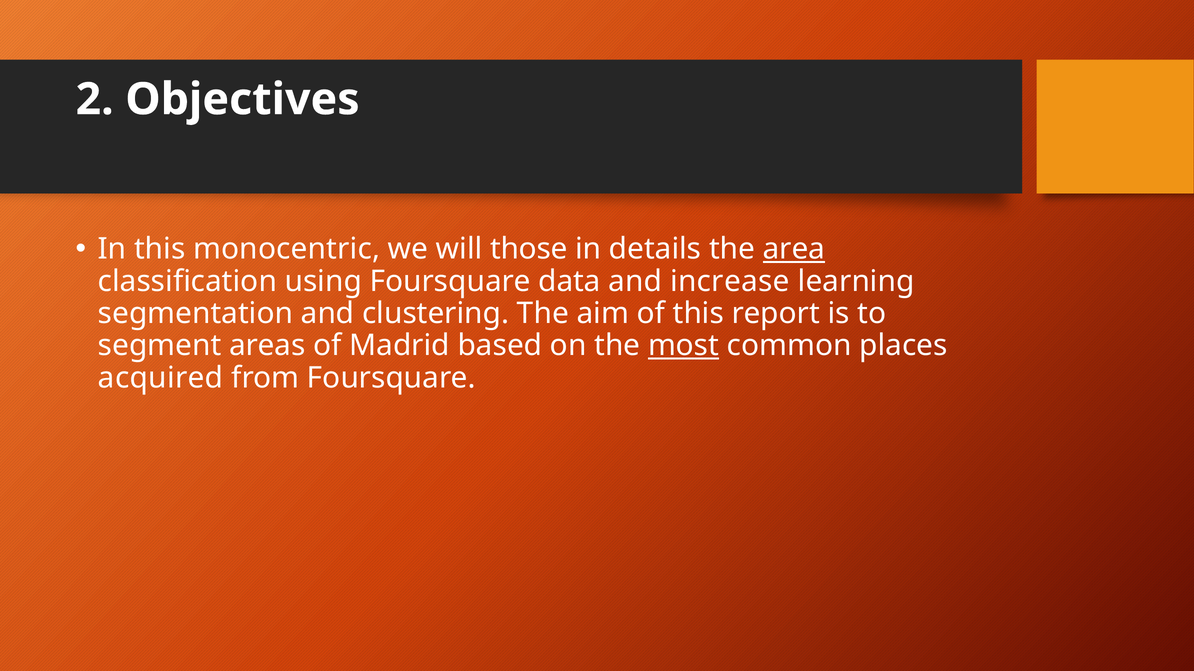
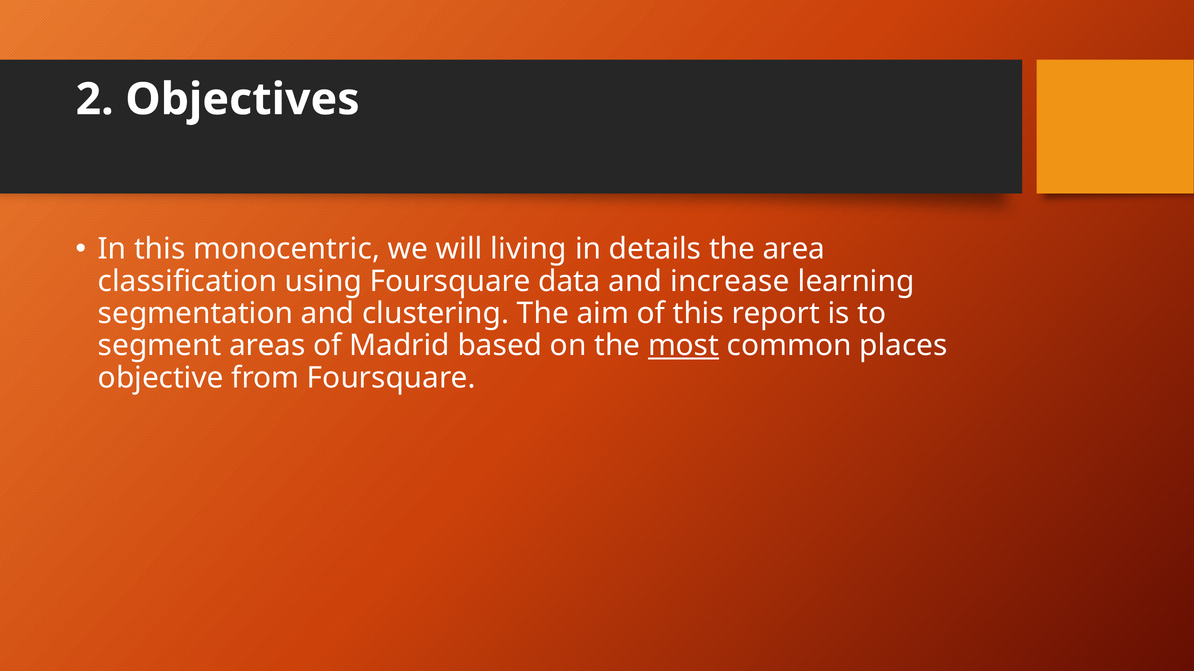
those: those -> living
area underline: present -> none
acquired: acquired -> objective
